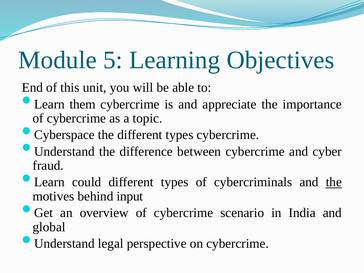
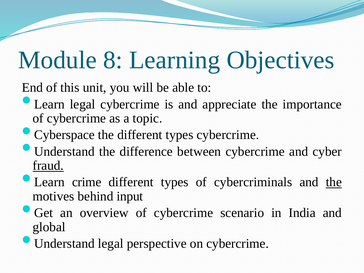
5: 5 -> 8
Learn them: them -> legal
fraud underline: none -> present
could: could -> crime
